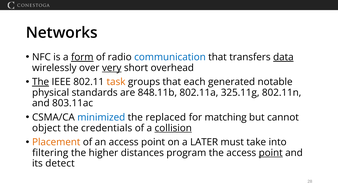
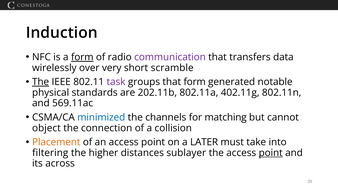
Networks: Networks -> Induction
communication colour: blue -> purple
data underline: present -> none
very underline: present -> none
overhead: overhead -> scramble
task colour: orange -> purple
that each: each -> form
848.11b: 848.11b -> 202.11b
325.11g: 325.11g -> 402.11g
803.11ac: 803.11ac -> 569.11ac
replaced: replaced -> channels
credentials: credentials -> connection
collision underline: present -> none
program: program -> sublayer
detect: detect -> across
